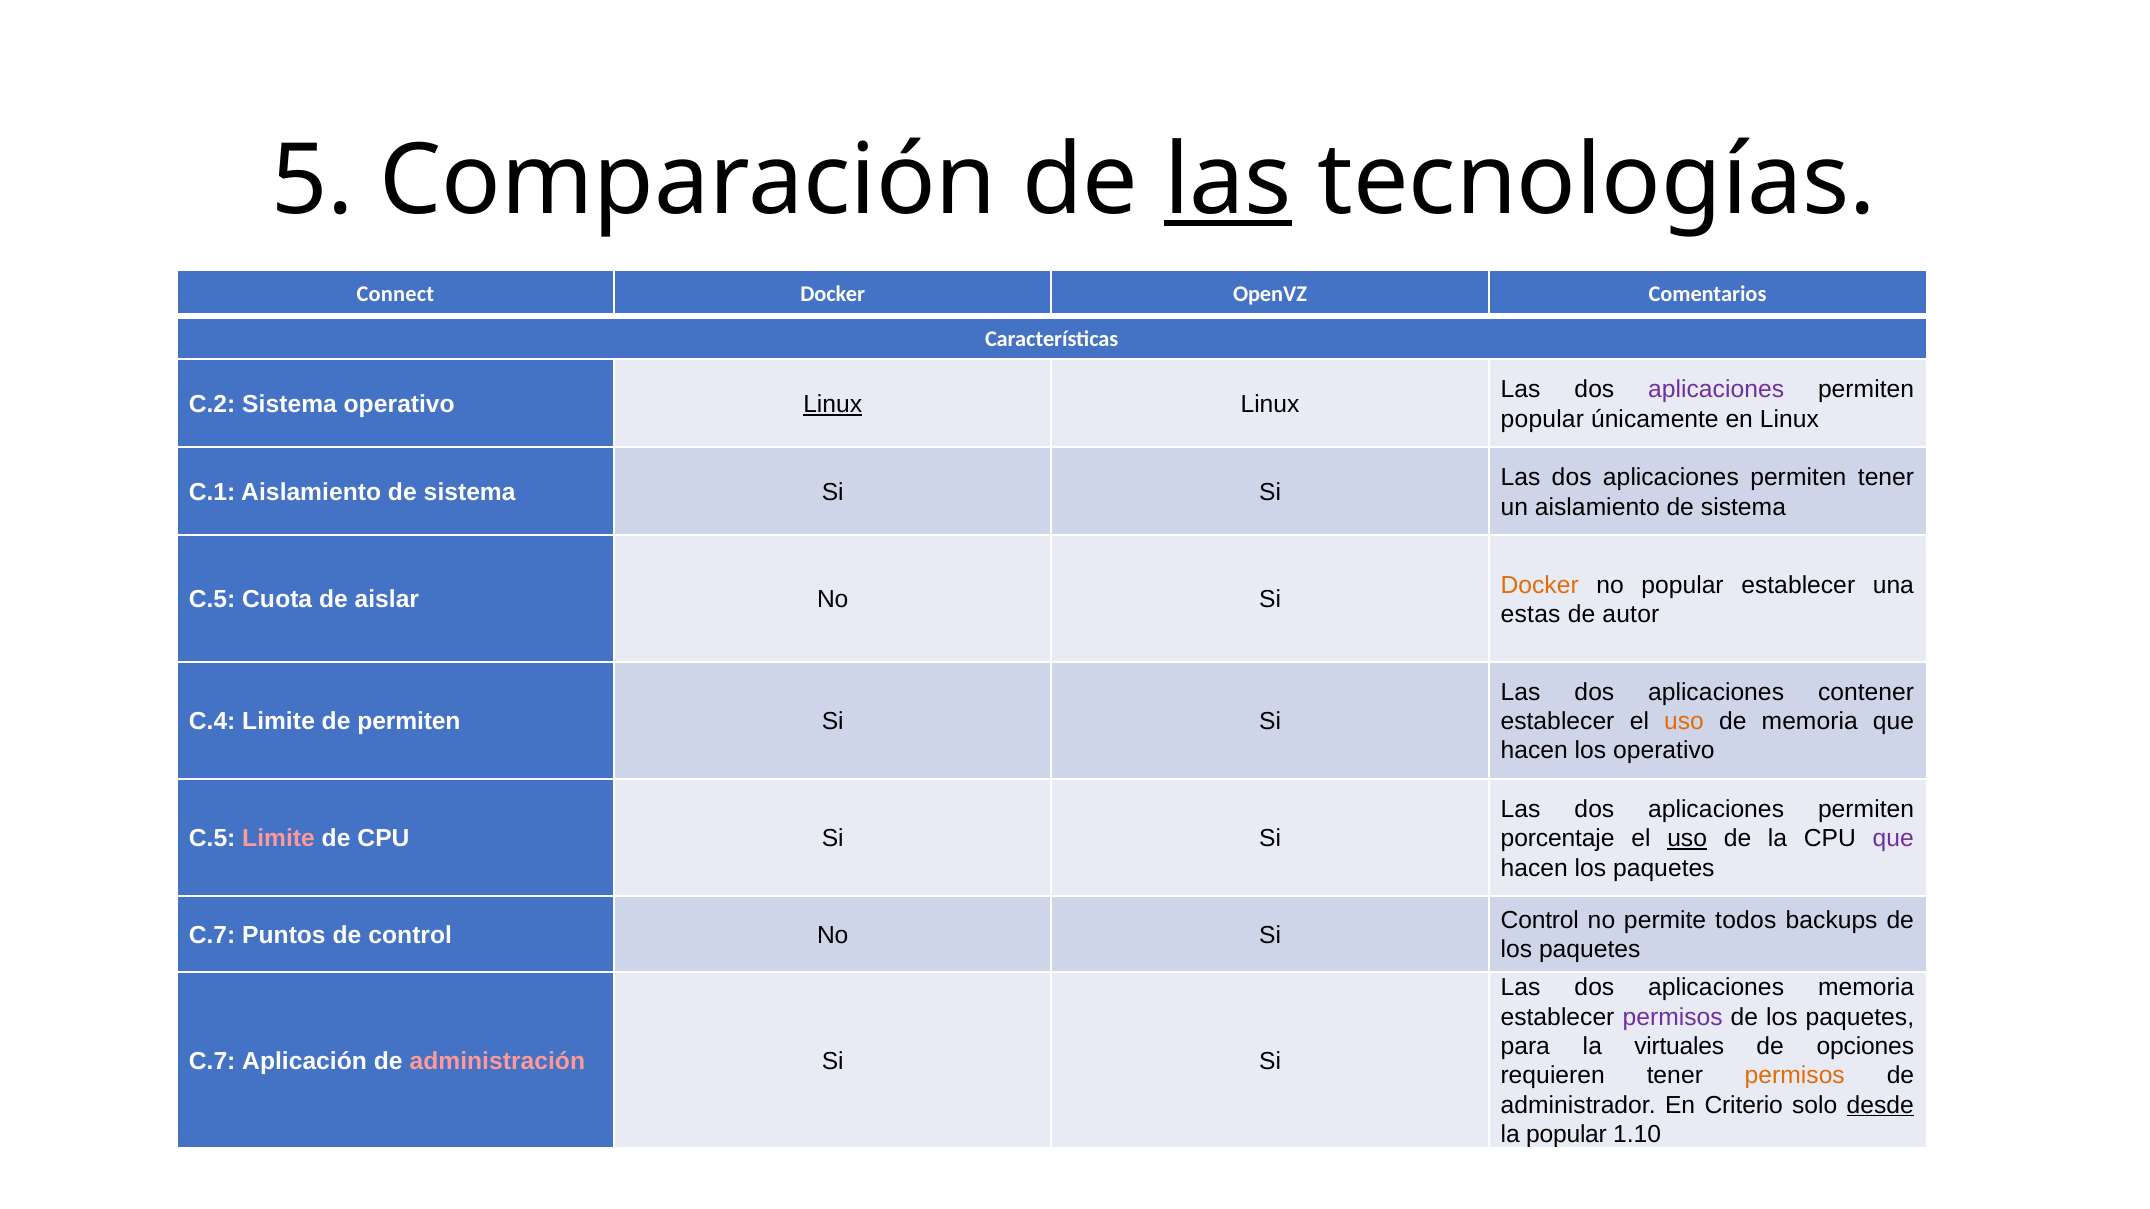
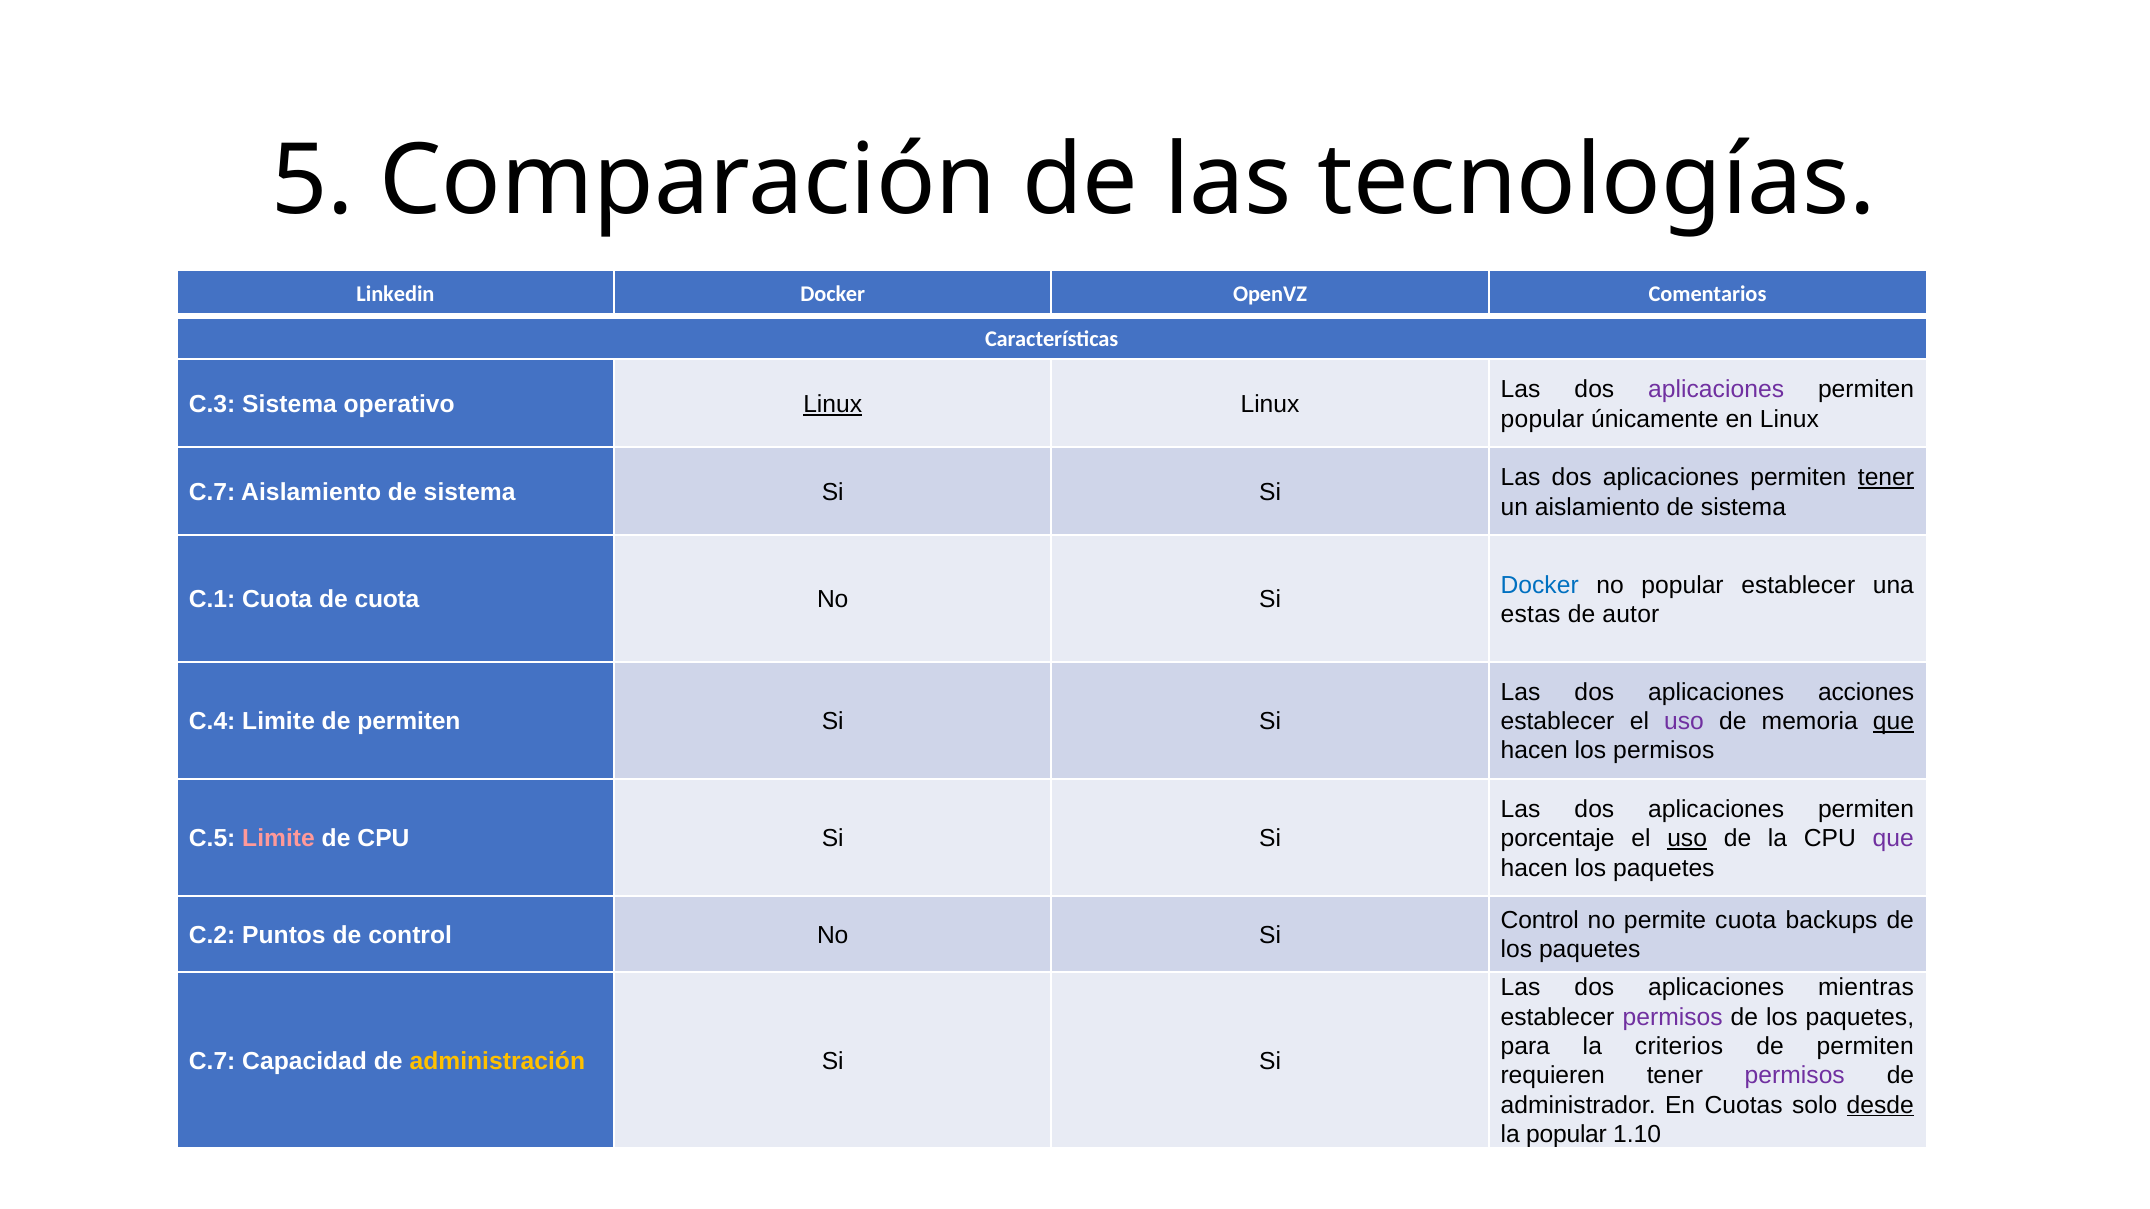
las at (1228, 181) underline: present -> none
Connect: Connect -> Linkedin
C.2: C.2 -> C.3
tener at (1886, 478) underline: none -> present
C.1 at (212, 492): C.1 -> C.7
Docker at (1540, 585) colour: orange -> blue
C.5 at (212, 600): C.5 -> C.1
de aislar: aislar -> cuota
contener: contener -> acciones
uso at (1684, 722) colour: orange -> purple
que at (1893, 722) underline: none -> present
los operativo: operativo -> permisos
permite todos: todos -> cuota
C.7 at (212, 935): C.7 -> C.2
aplicaciones memoria: memoria -> mientras
virtuales: virtuales -> criterios
opciones at (1865, 1047): opciones -> permiten
Aplicación: Aplicación -> Capacidad
administración colour: pink -> yellow
permisos at (1795, 1076) colour: orange -> purple
Criterio: Criterio -> Cuotas
